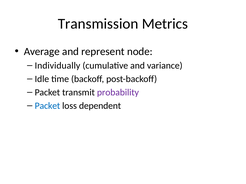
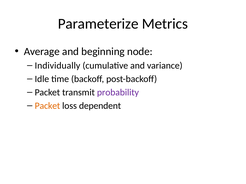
Transmission: Transmission -> Parameterize
represent: represent -> beginning
Packet at (47, 106) colour: blue -> orange
